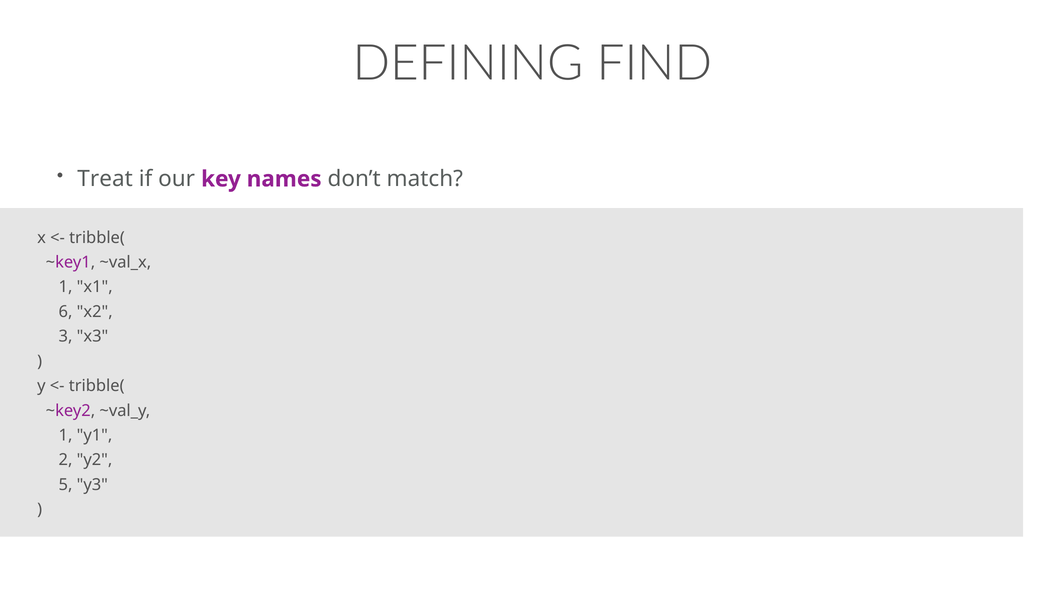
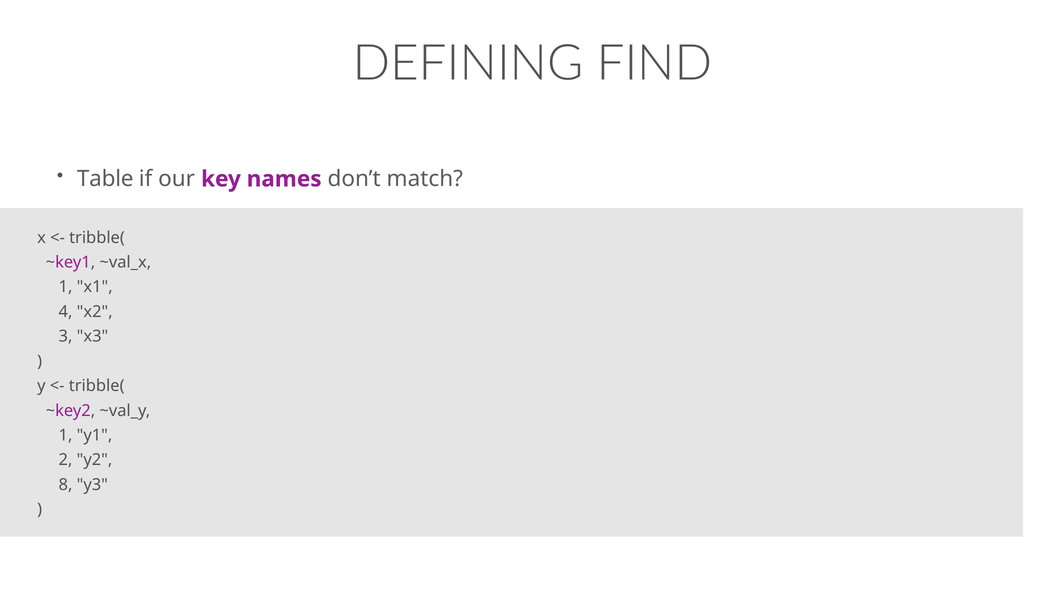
Treat: Treat -> Table
6: 6 -> 4
5: 5 -> 8
